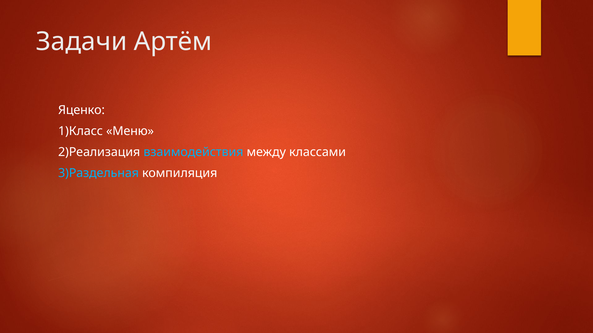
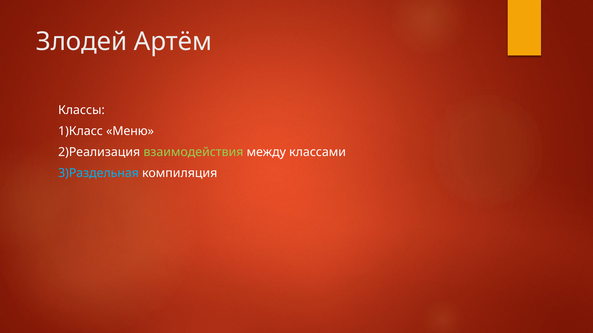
Задачи: Задачи -> Злодей
Яценко: Яценко -> Классы
взаимодействия colour: light blue -> light green
